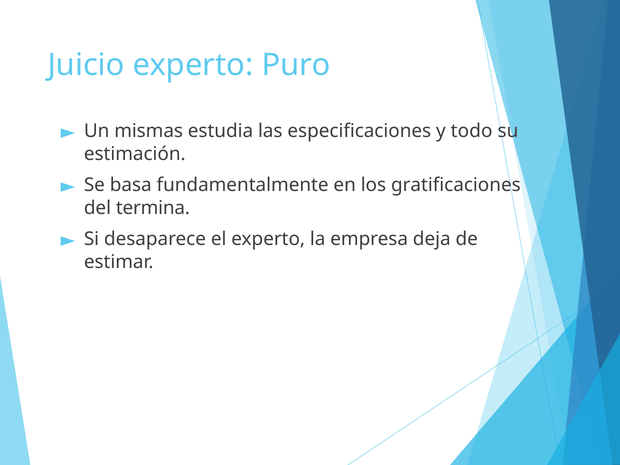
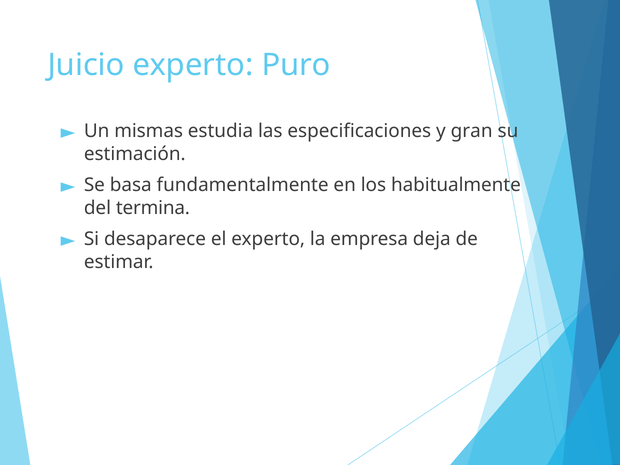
todo: todo -> gran
gratificaciones: gratificaciones -> habitualmente
